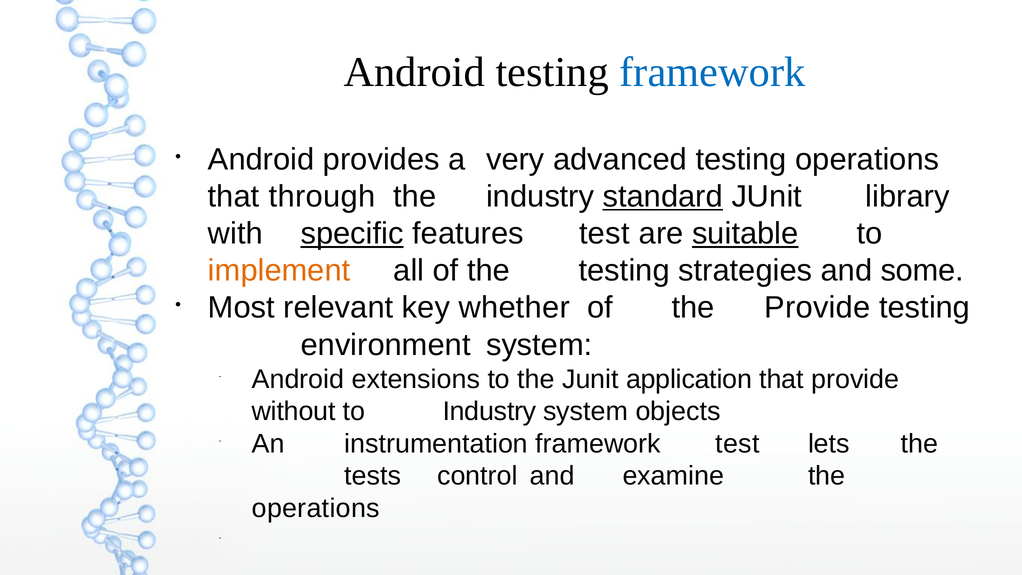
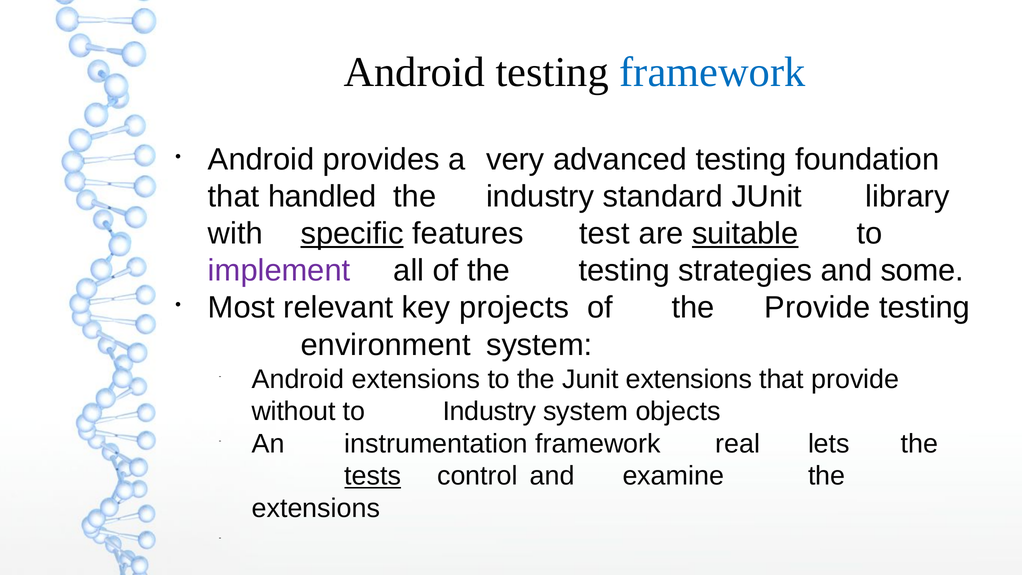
testing operations: operations -> foundation
through: through -> handled
standard underline: present -> none
implement colour: orange -> purple
whether: whether -> projects
Junit application: application -> extensions
framework test: test -> real
tests underline: none -> present
operations at (316, 508): operations -> extensions
